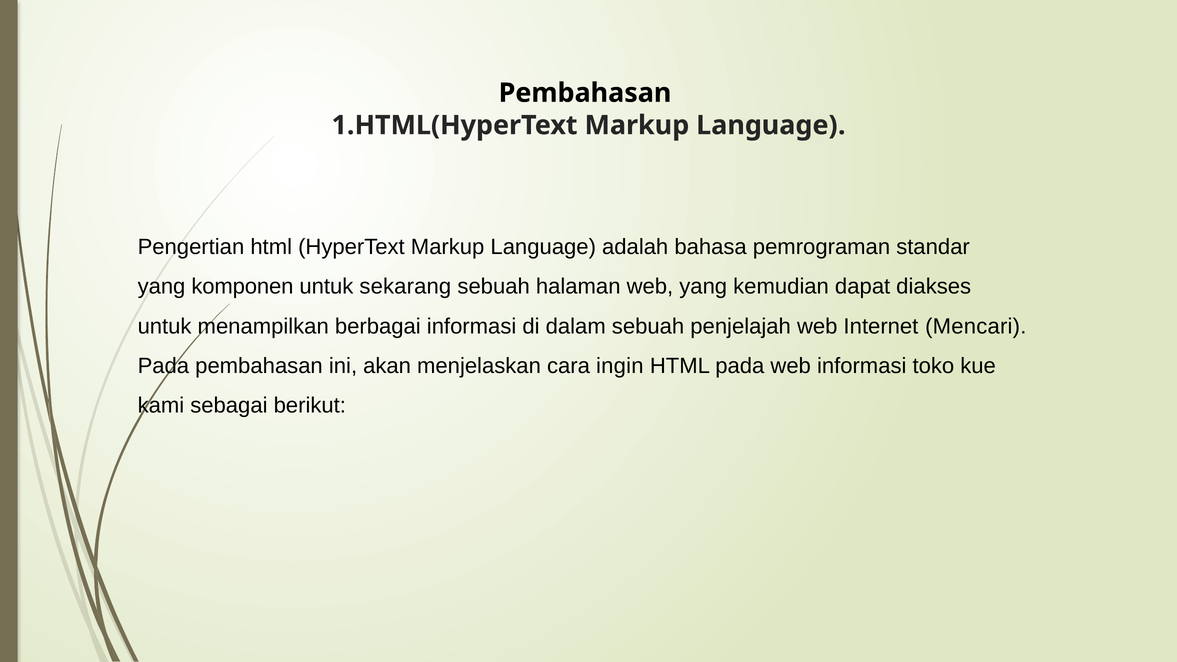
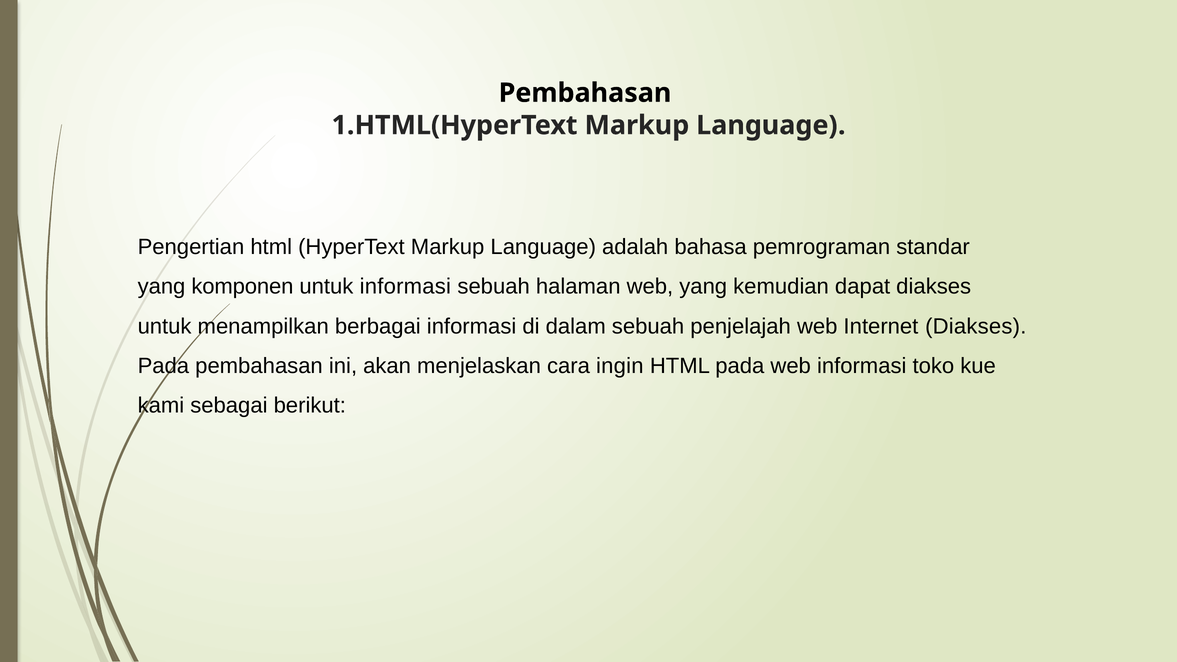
untuk sekarang: sekarang -> informasi
Internet Mencari: Mencari -> Diakses
